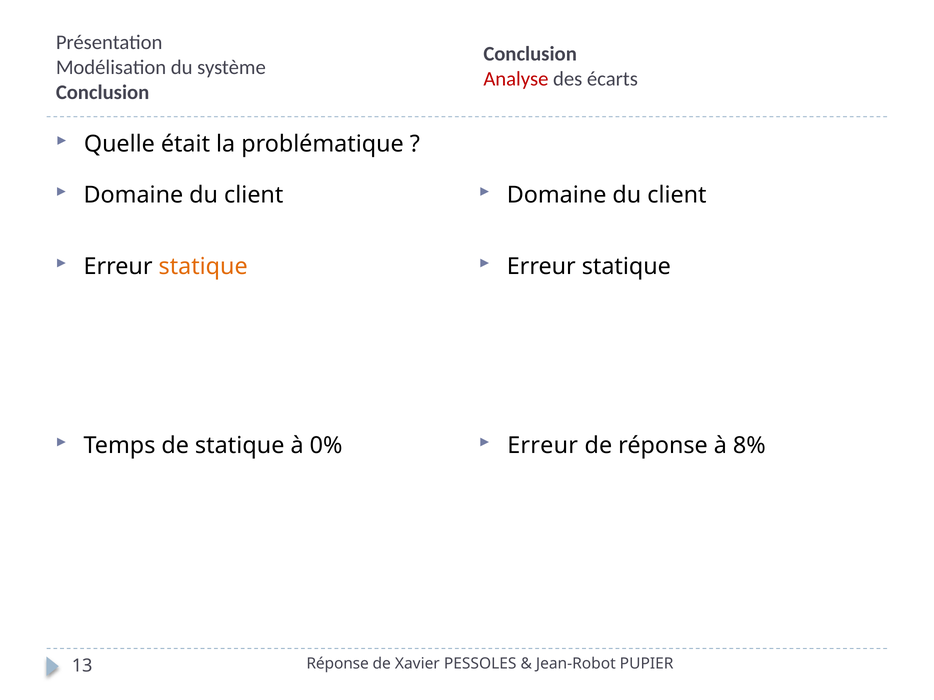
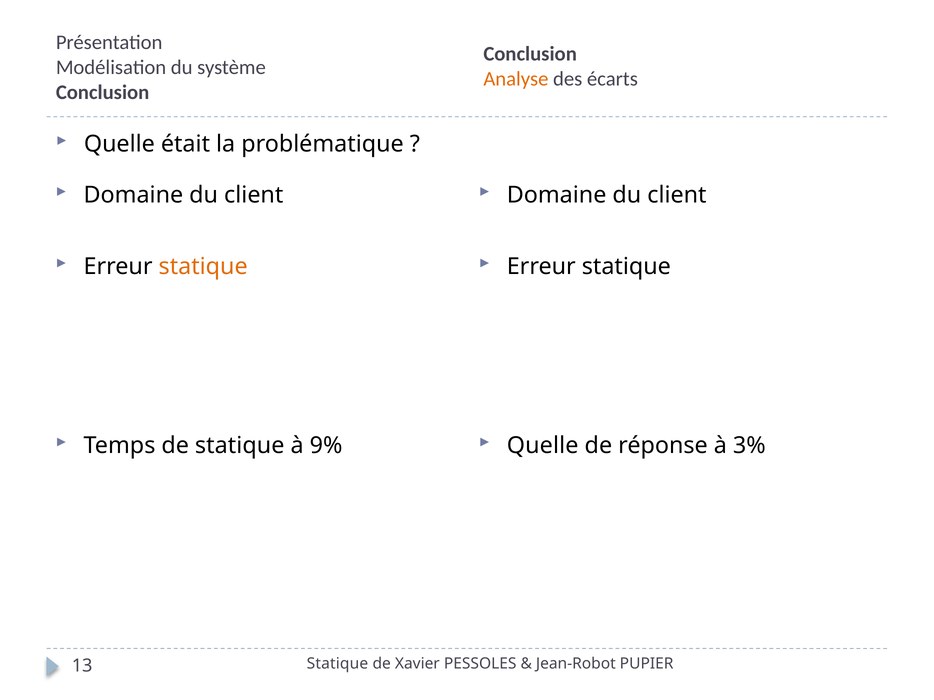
Analyse colour: red -> orange
0%: 0% -> 9%
Erreur at (543, 446): Erreur -> Quelle
8%: 8% -> 3%
Réponse at (338, 664): Réponse -> Statique
